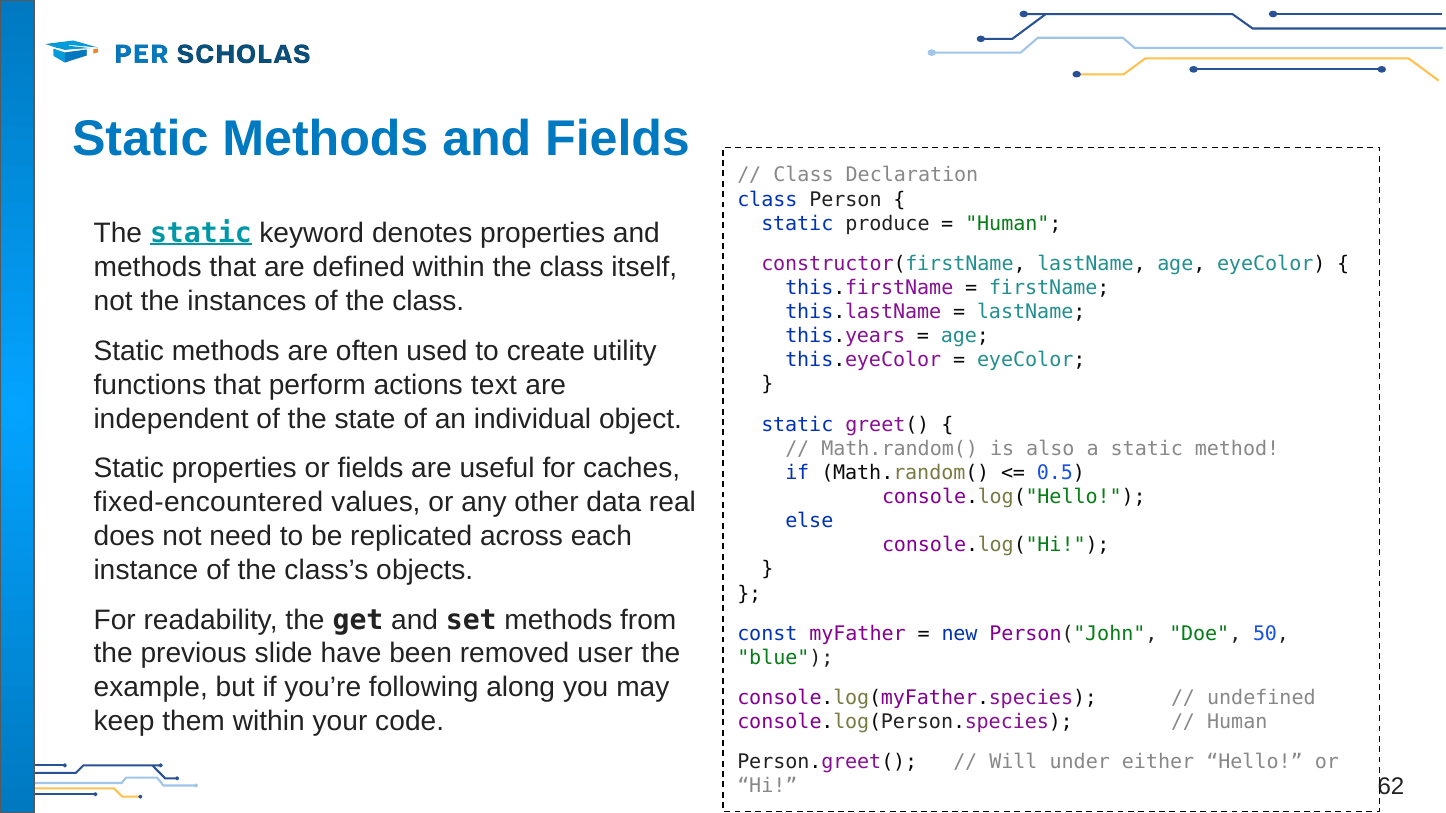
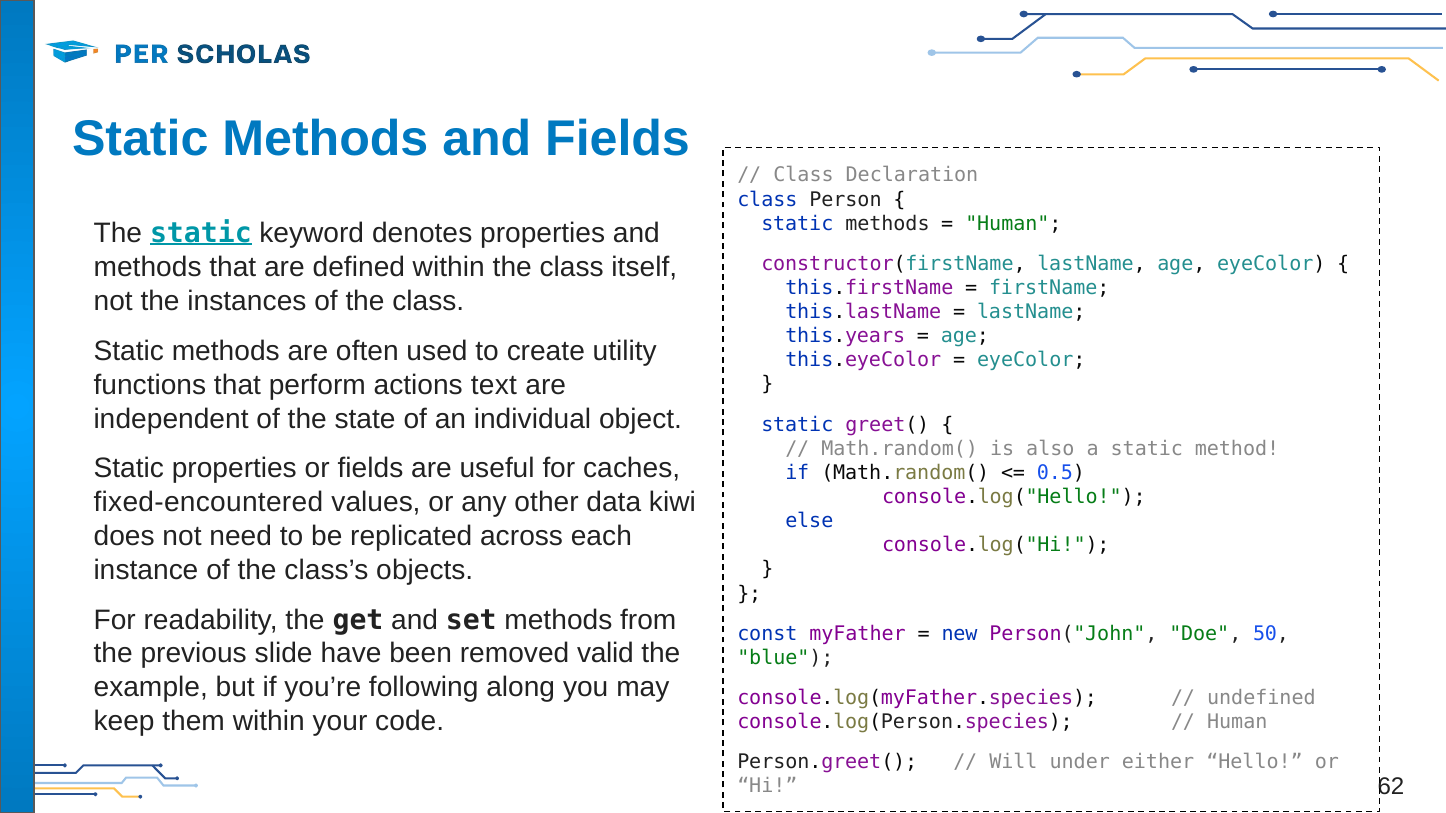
produce at (887, 224): produce -> methods
real: real -> kiwi
user: user -> valid
